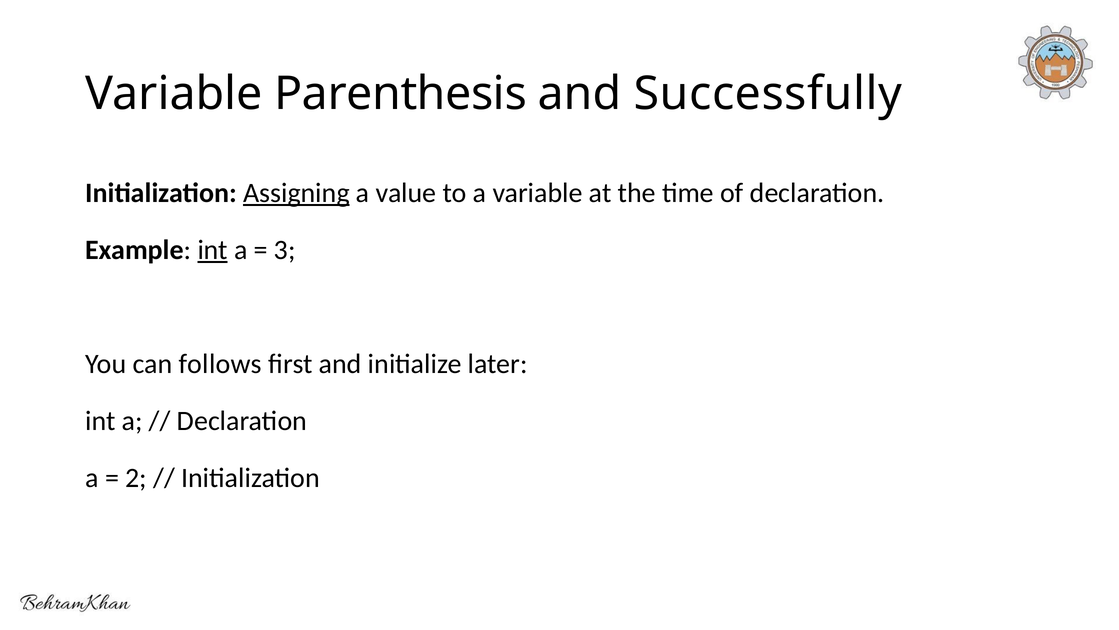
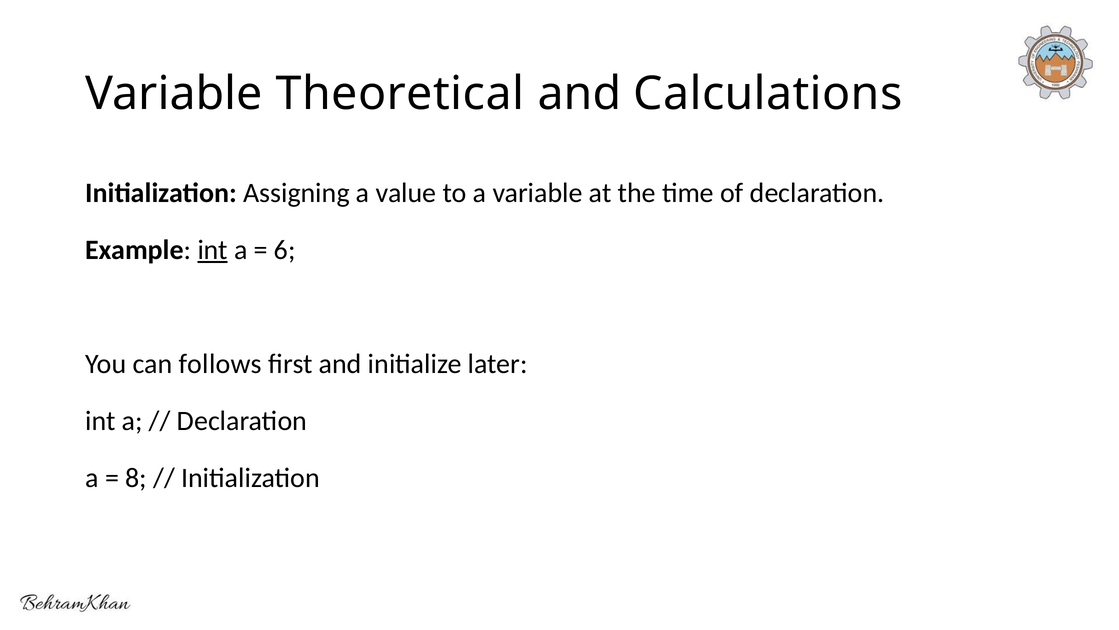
Parenthesis: Parenthesis -> Theoretical
Successfully: Successfully -> Calculations
Assigning underline: present -> none
3: 3 -> 6
2: 2 -> 8
